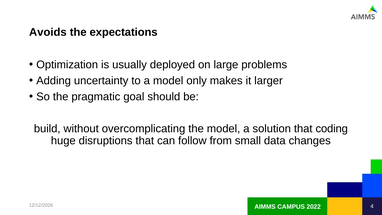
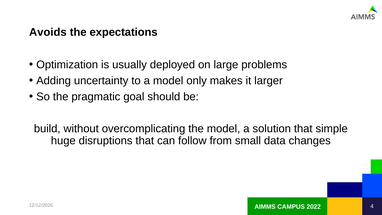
coding: coding -> simple
